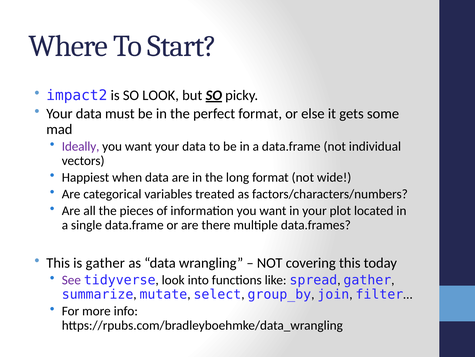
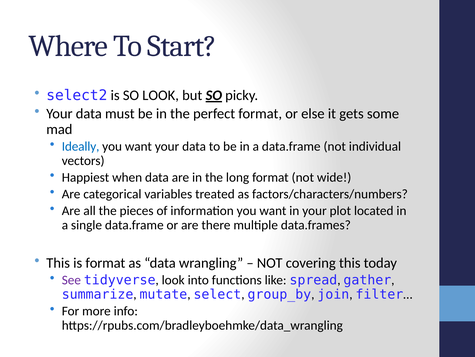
impact2: impact2 -> select2
Ideally colour: purple -> blue
is gather: gather -> format
